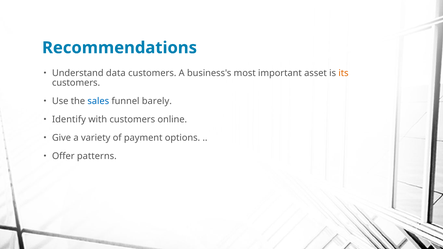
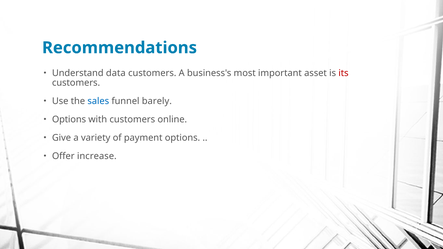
its colour: orange -> red
Identify at (69, 120): Identify -> Options
patterns: patterns -> increase
